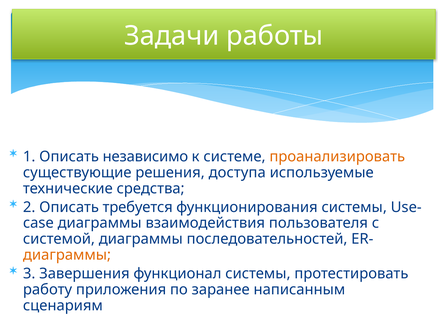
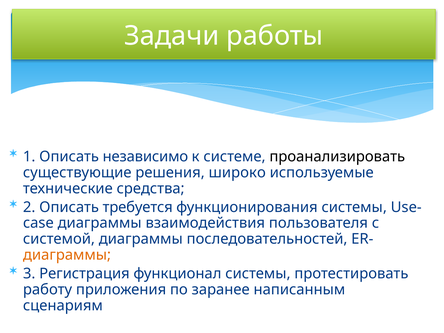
проанализировать colour: orange -> black
доступа: доступа -> широко
Завершения: Завершения -> Регистрация
